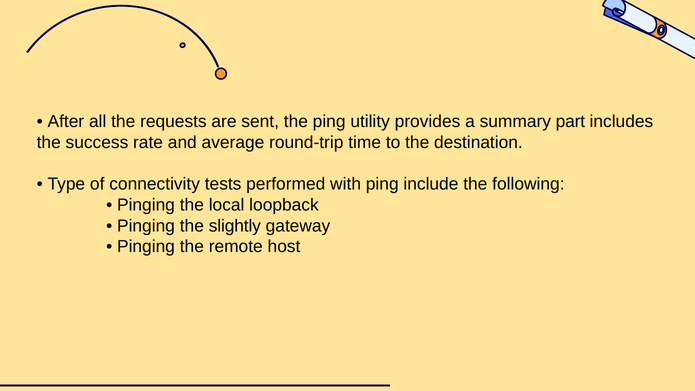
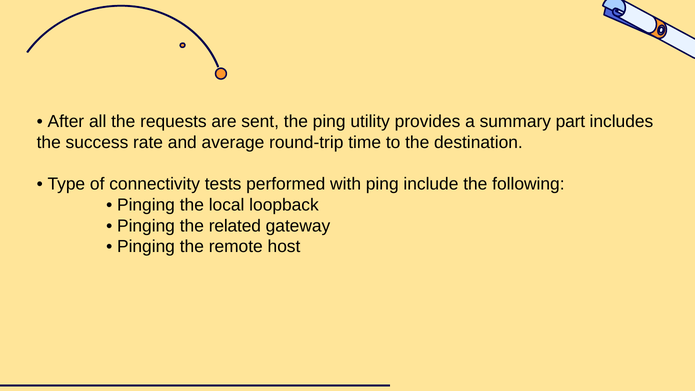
slightly: slightly -> related
